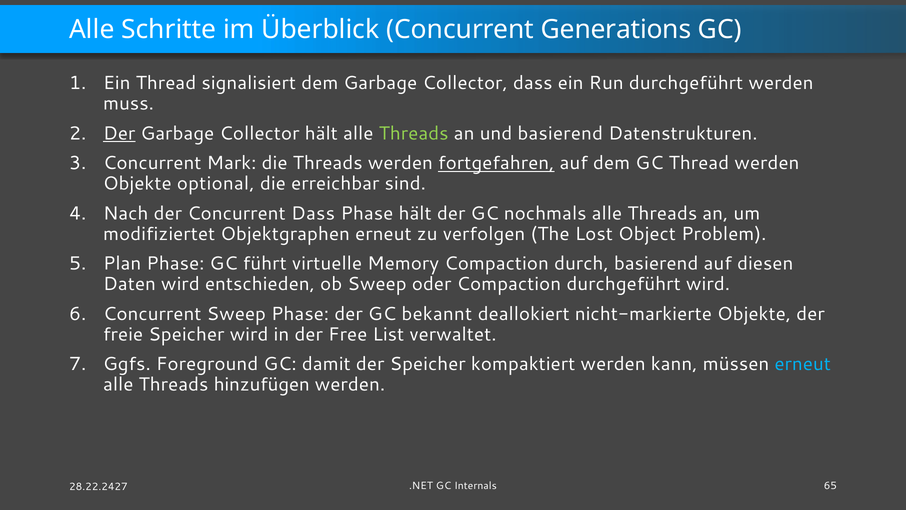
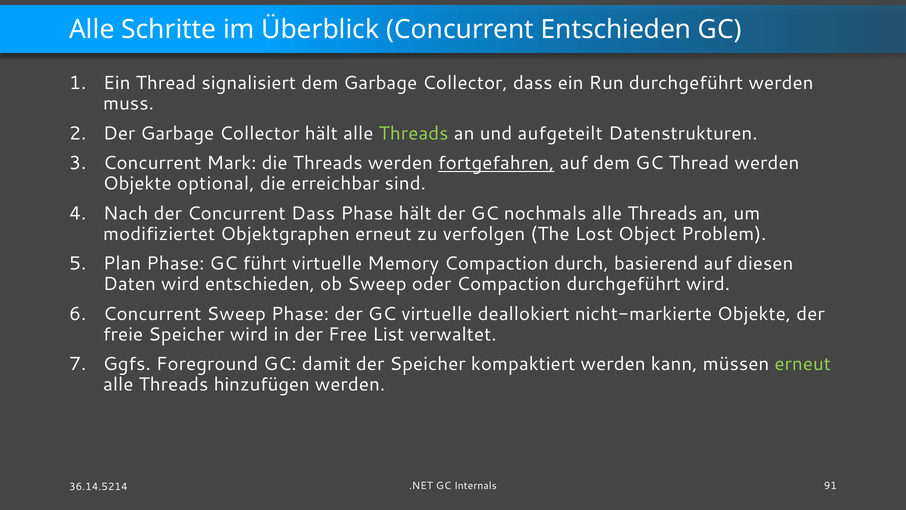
Concurrent Generations: Generations -> Entschieden
Der at (119, 133) underline: present -> none
und basierend: basierend -> aufgeteilt
GC bekannt: bekannt -> virtuelle
erneut at (803, 364) colour: light blue -> light green
65: 65 -> 91
28.22.2427: 28.22.2427 -> 36.14.5214
